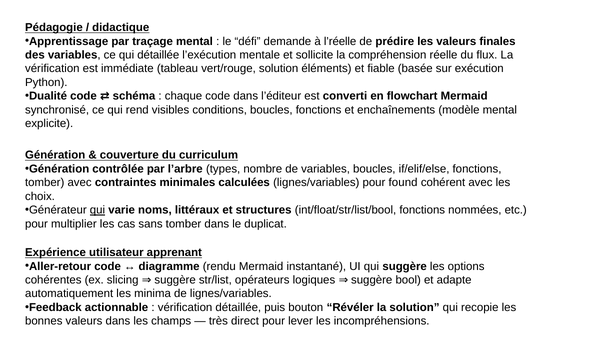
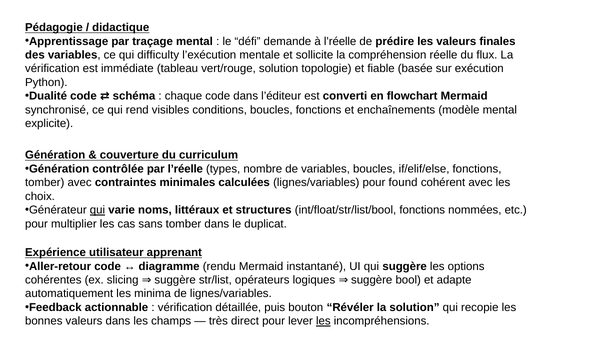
qui détaillée: détaillée -> difficulty
éléments: éléments -> topologie
par l’arbre: l’arbre -> l’réelle
les at (323, 321) underline: none -> present
